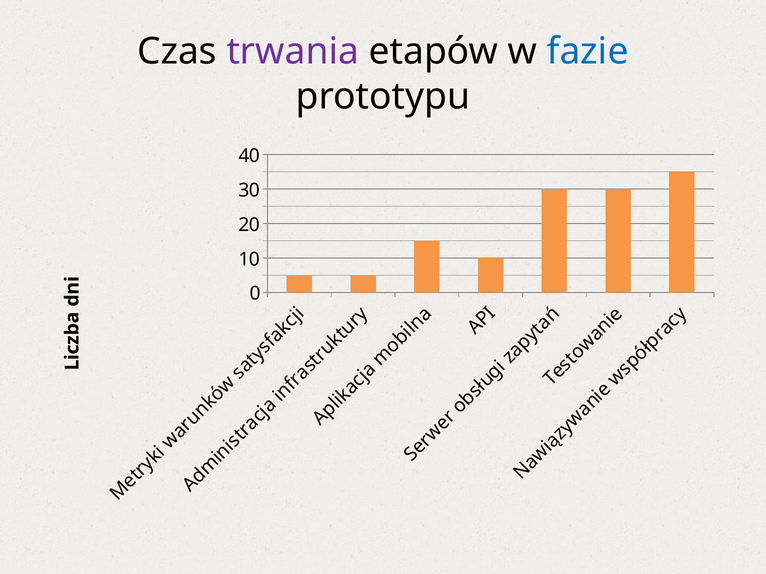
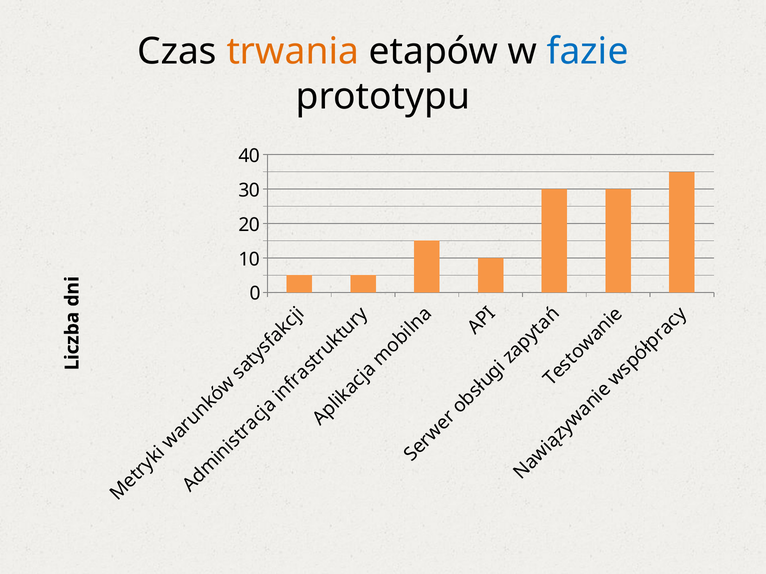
trwania colour: purple -> orange
